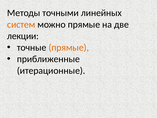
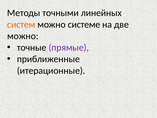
можно прямые: прямые -> системе
лекции at (23, 36): лекции -> можно
прямые at (69, 47) colour: orange -> purple
